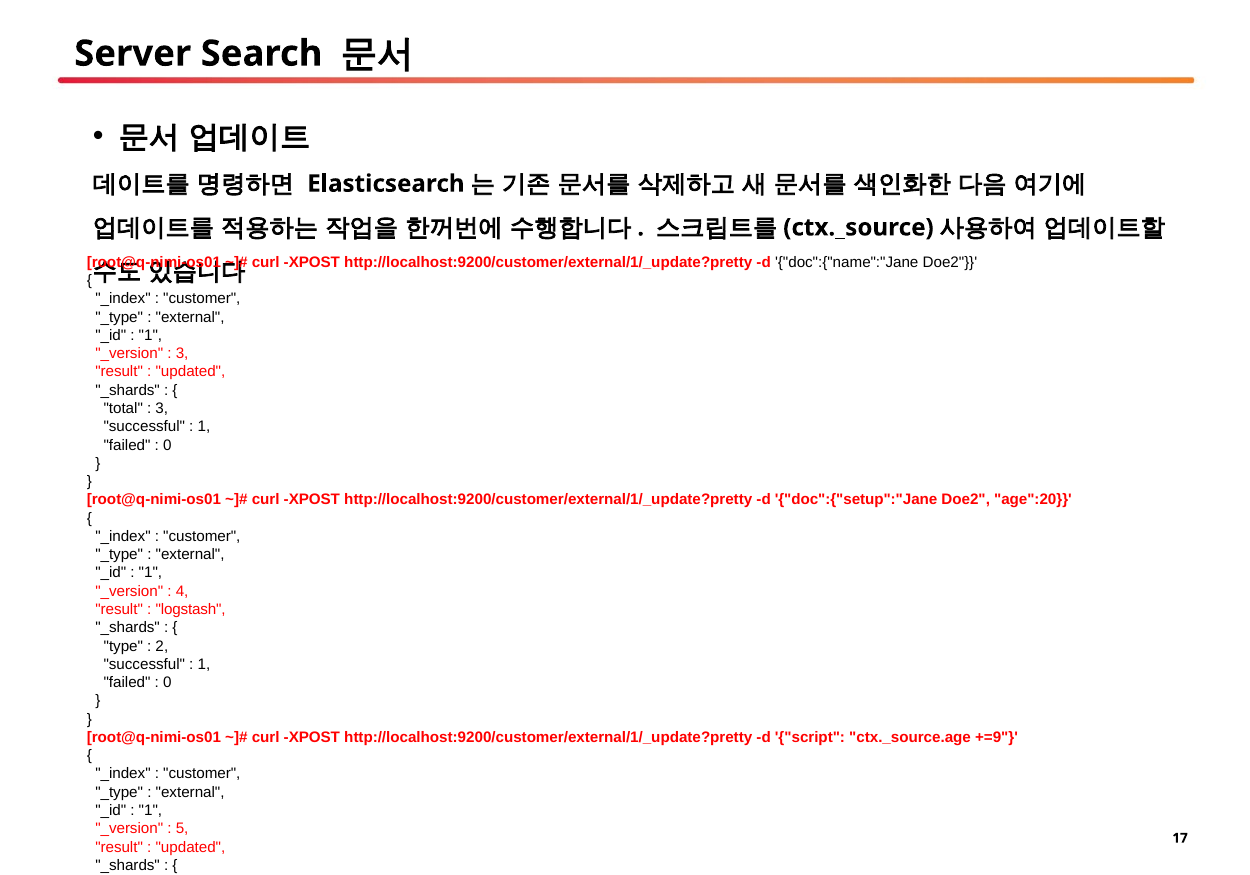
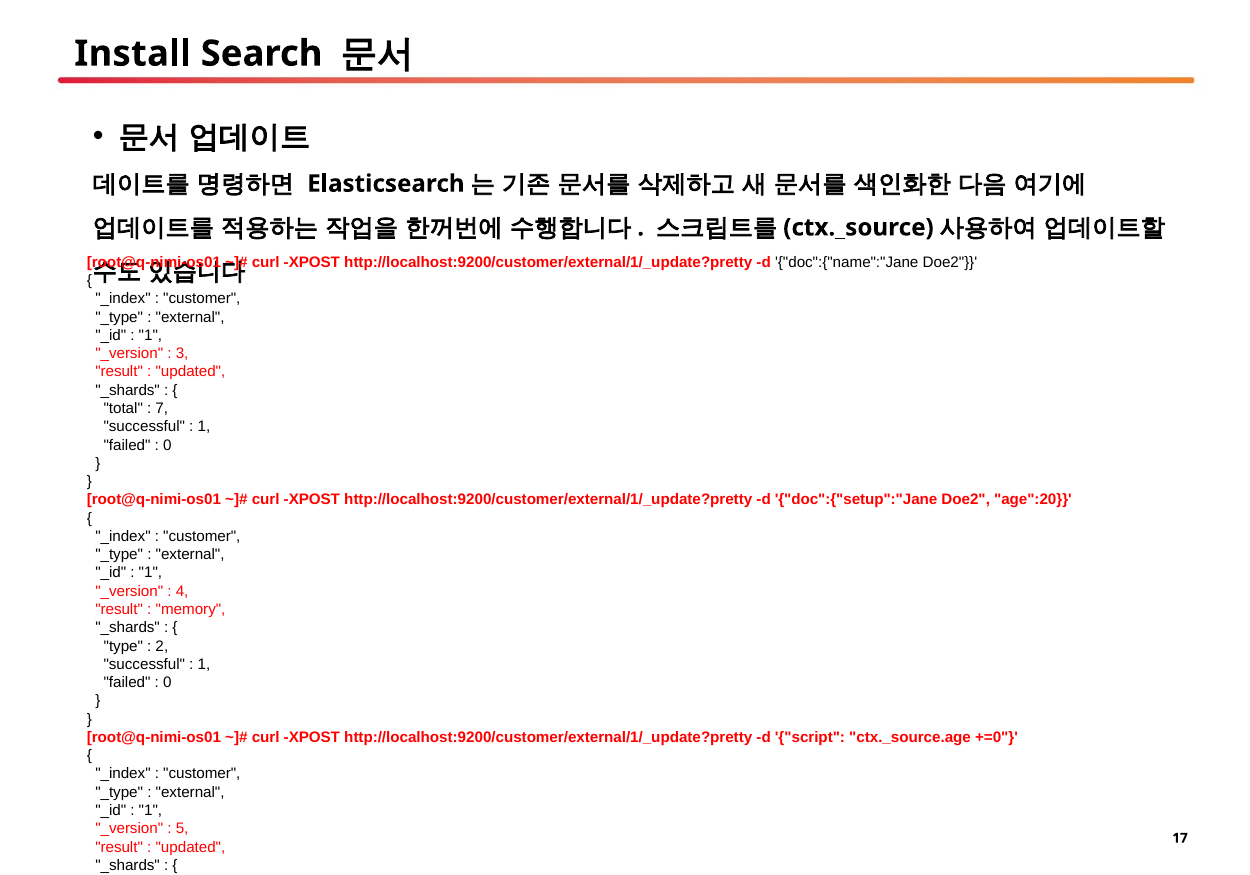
Server: Server -> Install
3 at (162, 408): 3 -> 7
logstash: logstash -> memory
+=9: +=9 -> +=0
